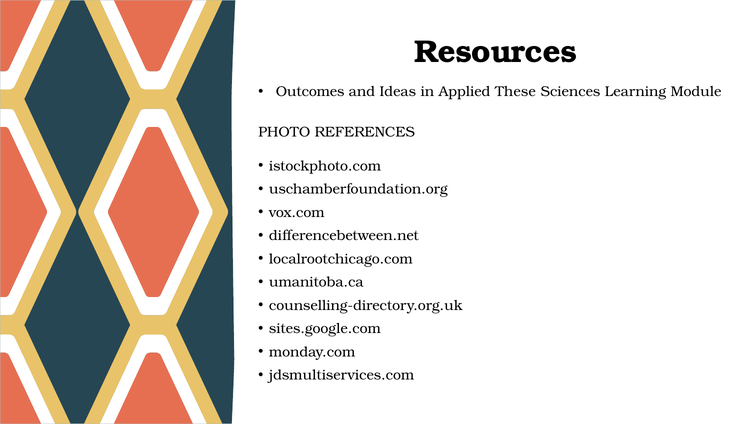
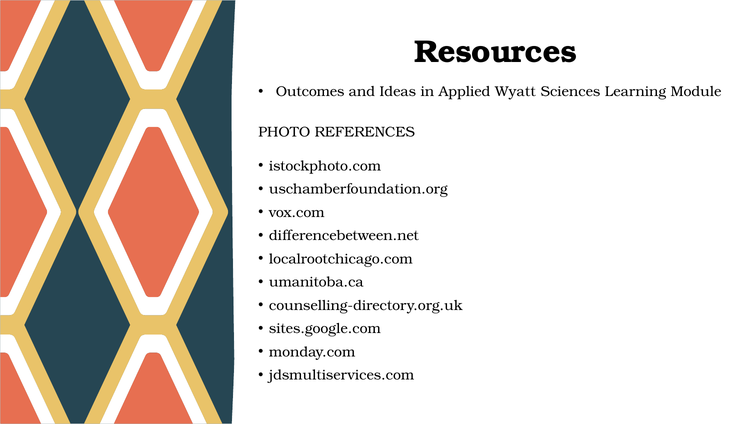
These: These -> Wyatt
